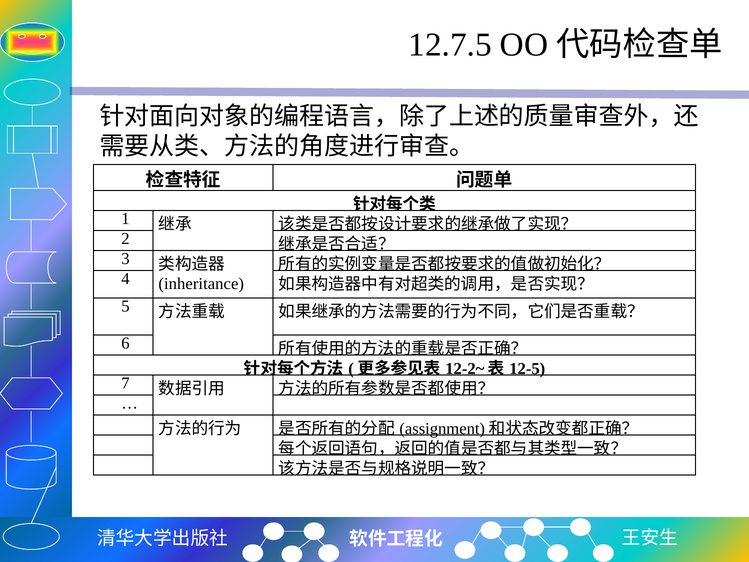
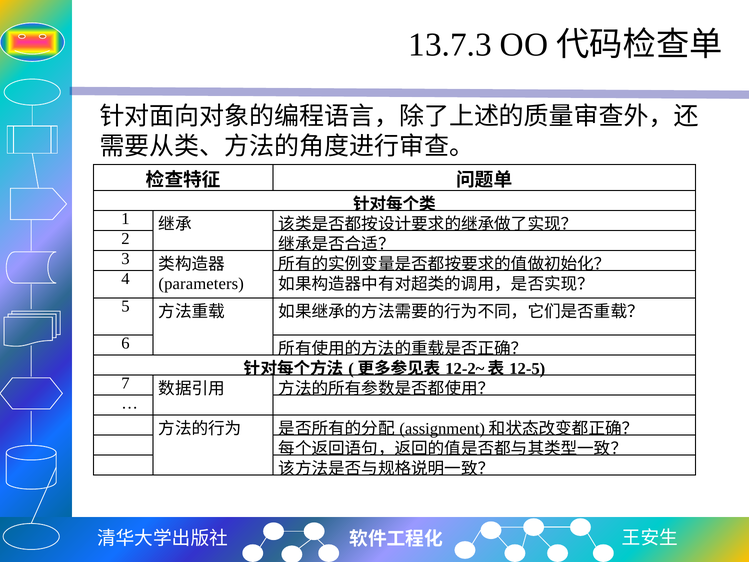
12.7.5: 12.7.5 -> 13.7.3
inheritance: inheritance -> parameters
